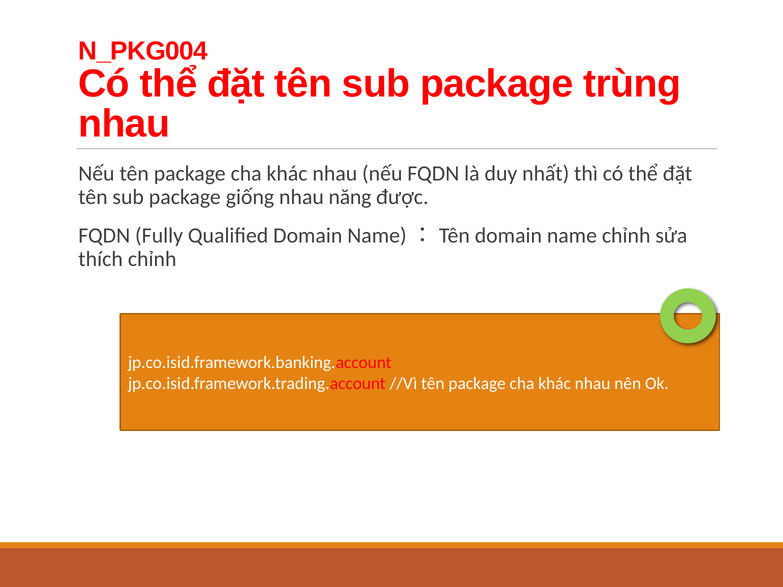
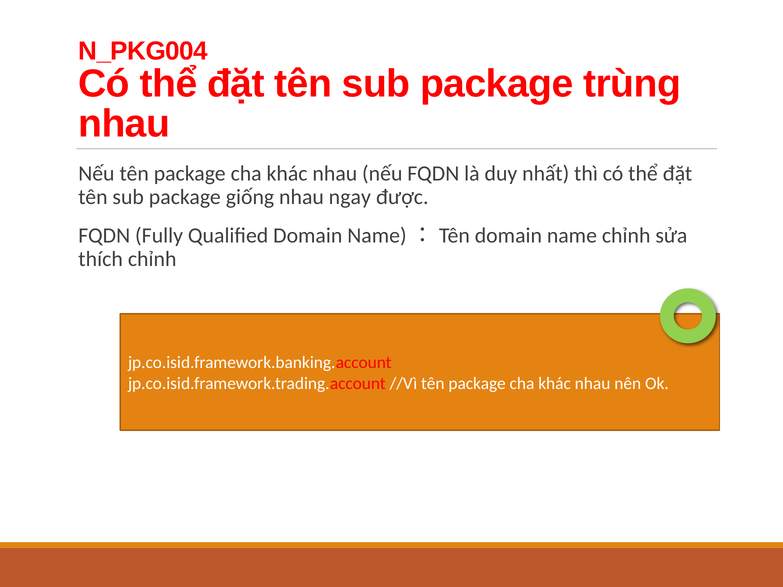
năng: năng -> ngay
